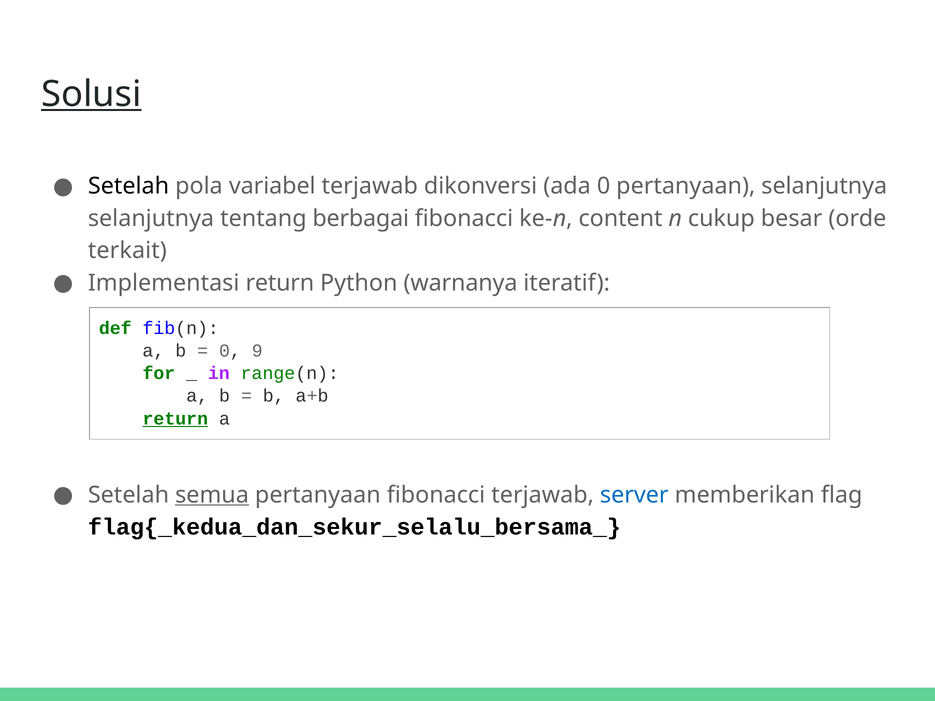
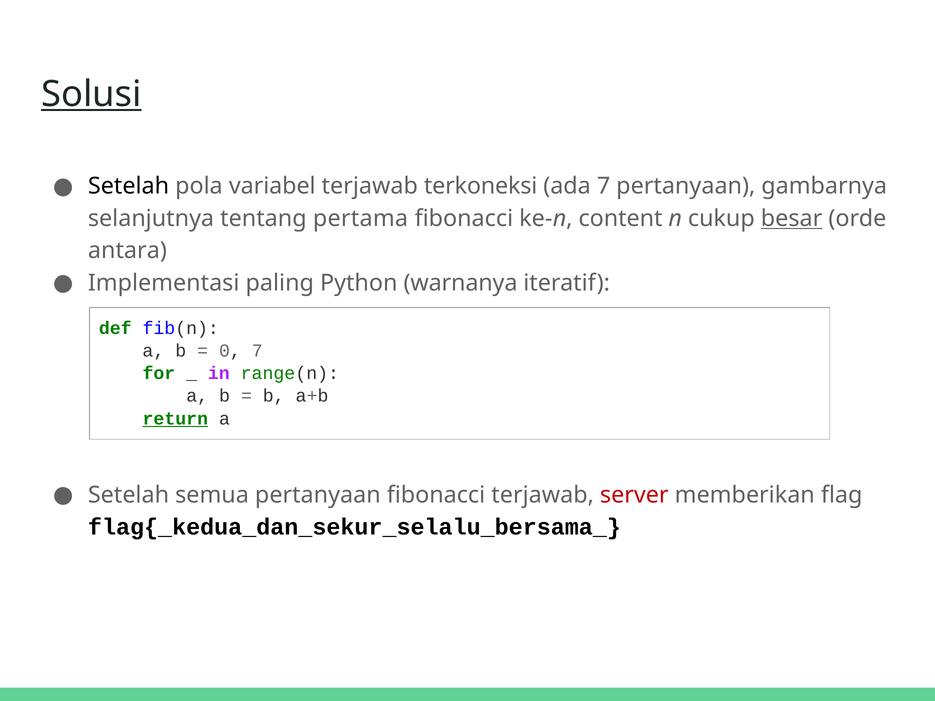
dikonversi: dikonversi -> terkoneksi
ada 0: 0 -> 7
pertanyaan selanjutnya: selanjutnya -> gambarnya
berbagai: berbagai -> pertama
besar underline: none -> present
terkait: terkait -> antara
Implementasi return: return -> paling
0 9: 9 -> 7
semua underline: present -> none
server colour: blue -> red
